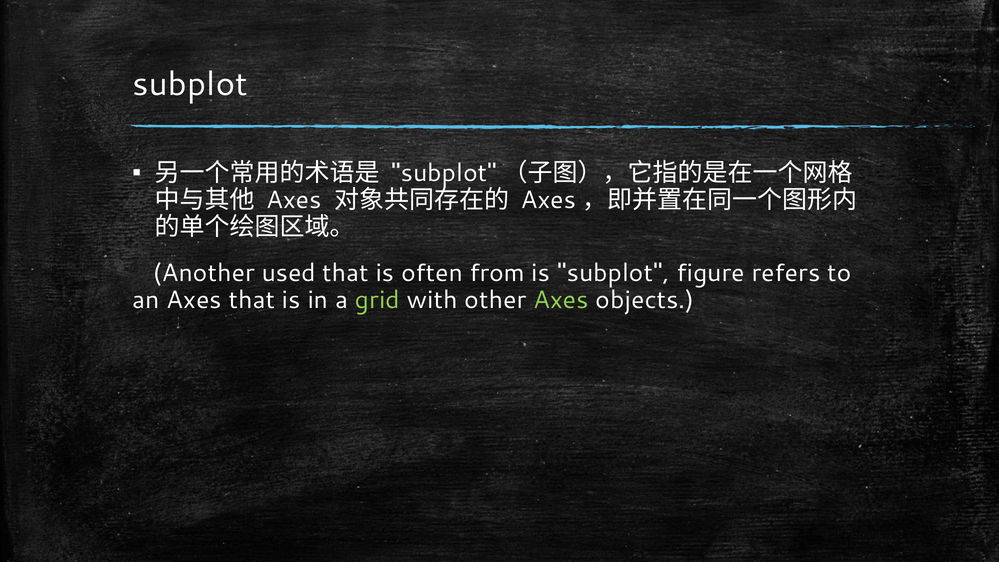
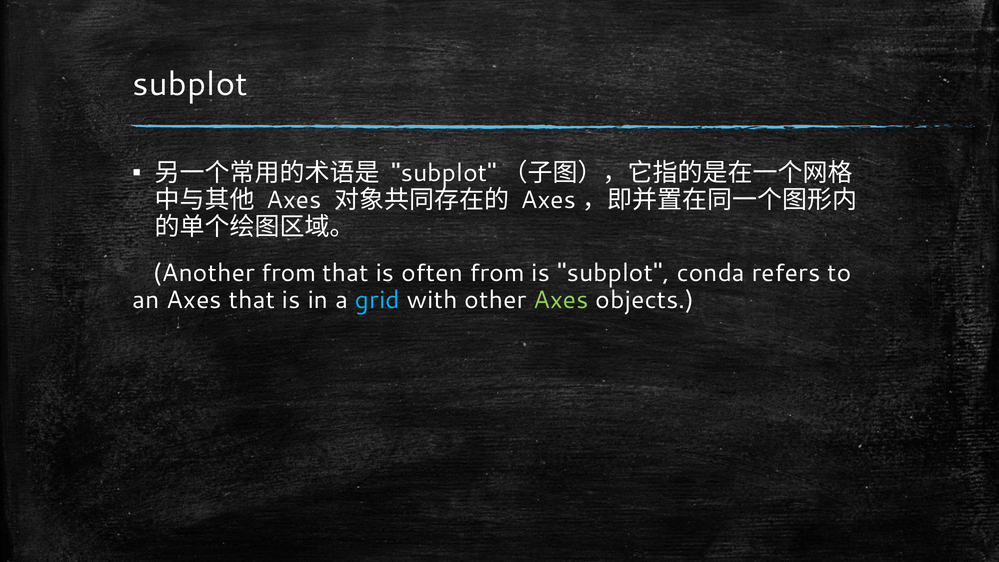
Another used: used -> from
figure: figure -> conda
grid colour: light green -> light blue
